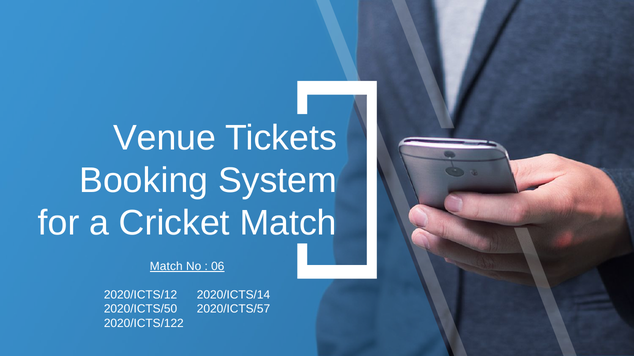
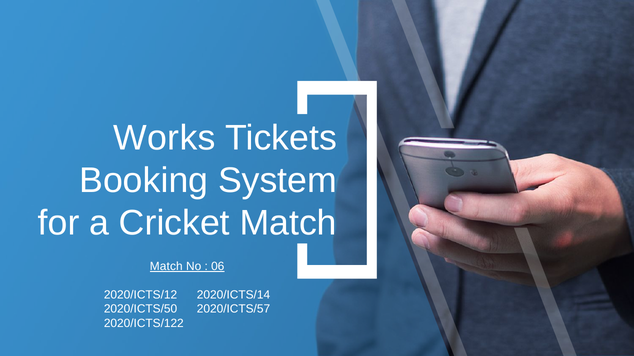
Venue: Venue -> Works
